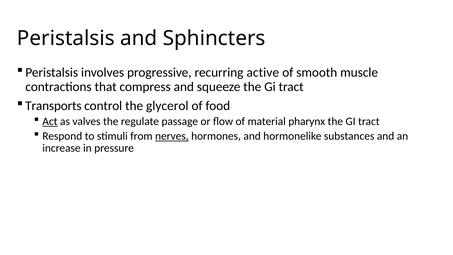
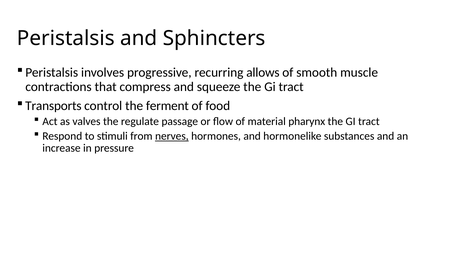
active: active -> allows
glycerol: glycerol -> ferment
Act underline: present -> none
